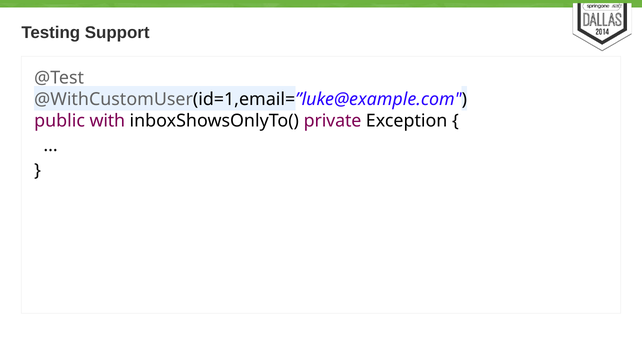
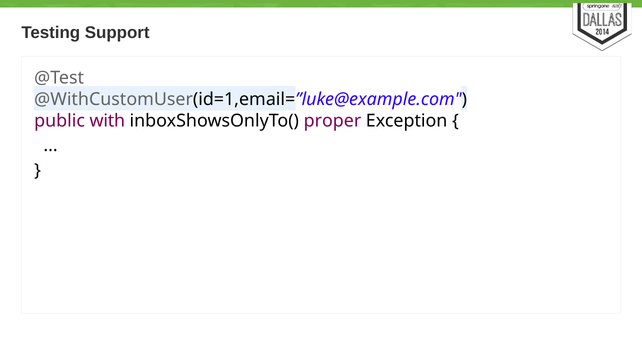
private: private -> proper
